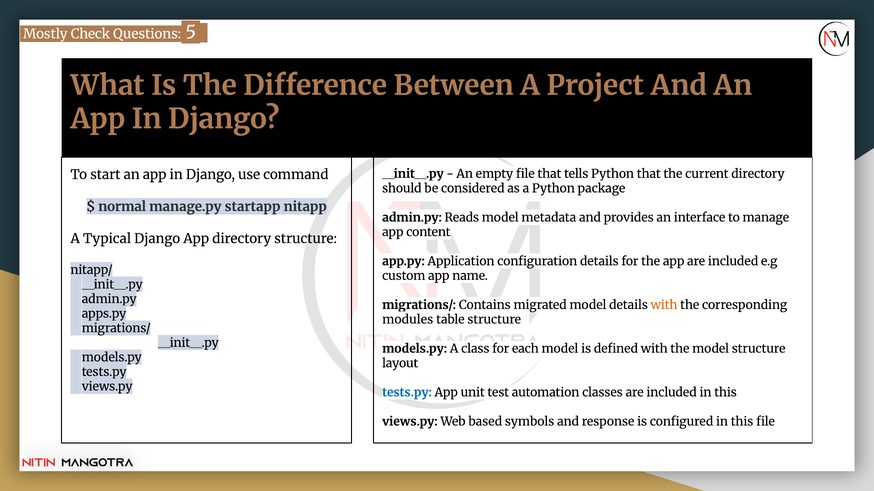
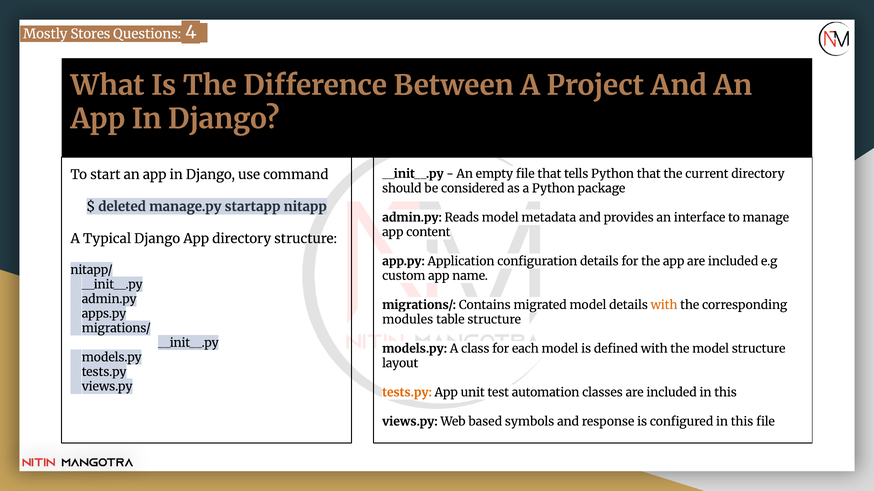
Check: Check -> Stores
5: 5 -> 4
normal: normal -> deleted
tests.py at (407, 393) colour: blue -> orange
